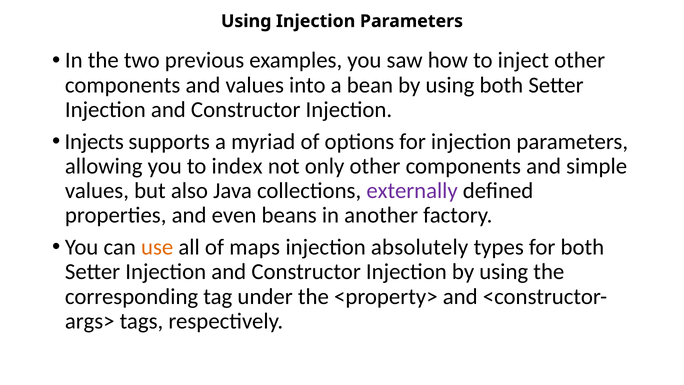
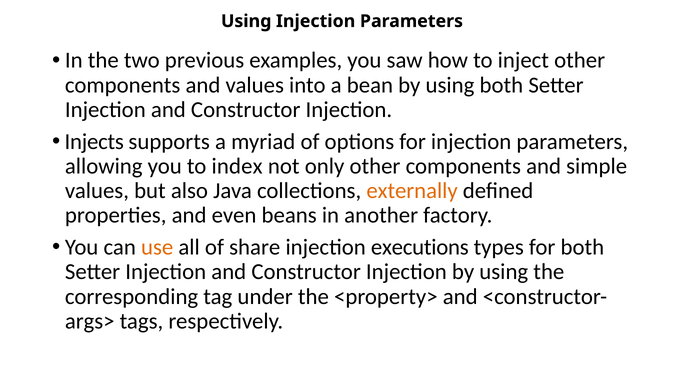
externally colour: purple -> orange
maps: maps -> share
absolutely: absolutely -> executions
